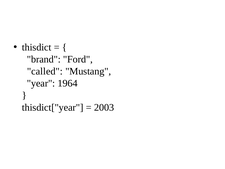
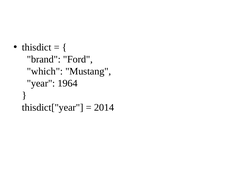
called: called -> which
2003: 2003 -> 2014
